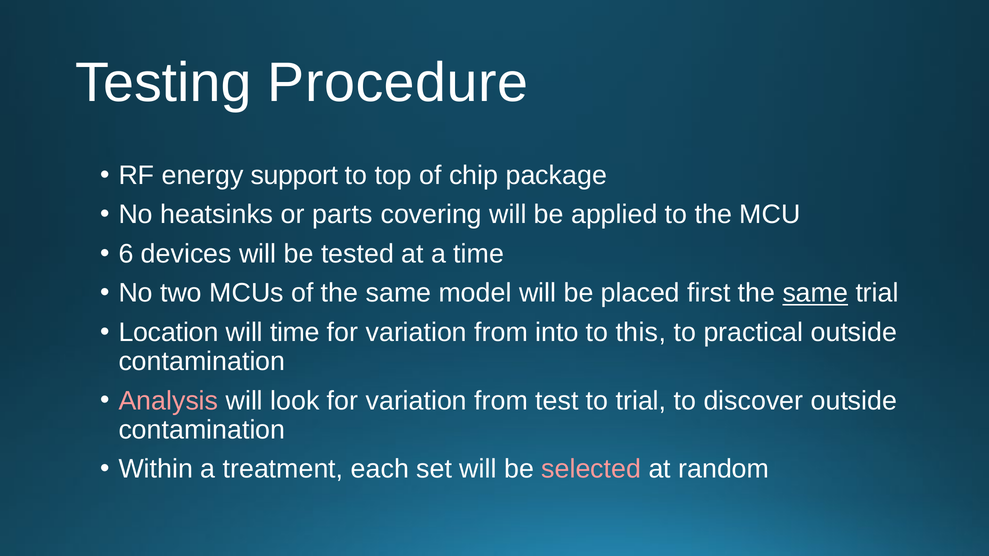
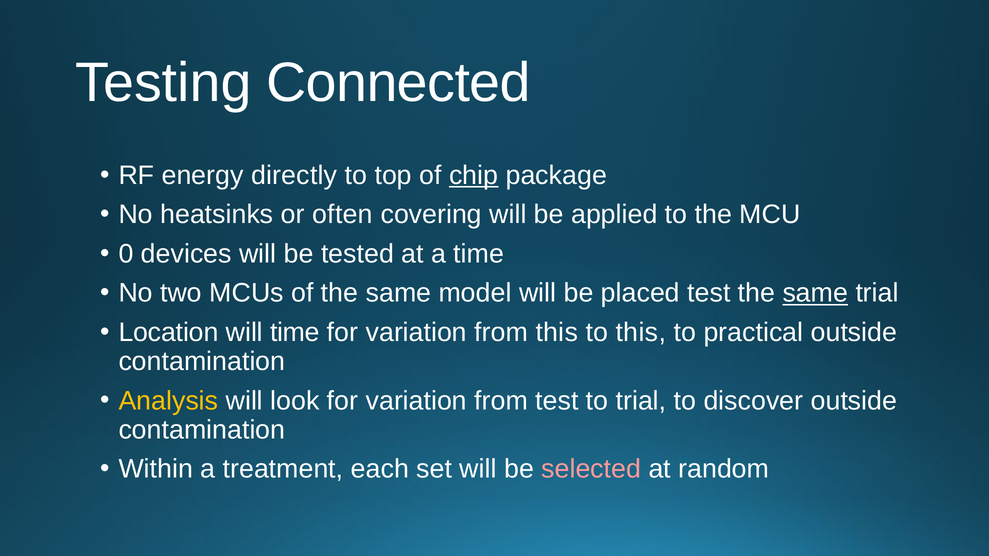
Procedure: Procedure -> Connected
support: support -> directly
chip underline: none -> present
parts: parts -> often
6: 6 -> 0
placed first: first -> test
from into: into -> this
Analysis colour: pink -> yellow
